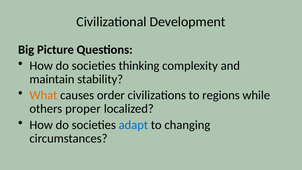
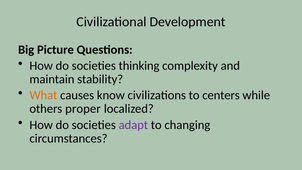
order: order -> know
regions: regions -> centers
adapt colour: blue -> purple
